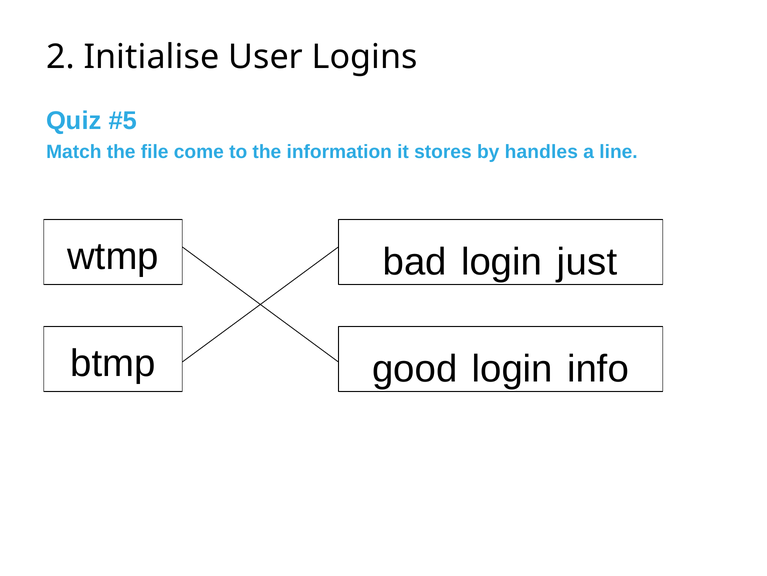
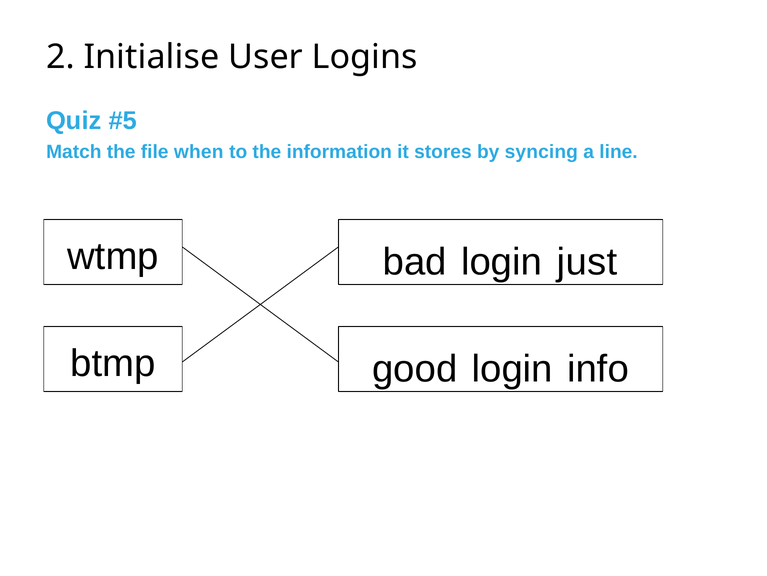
come: come -> when
handles: handles -> syncing
